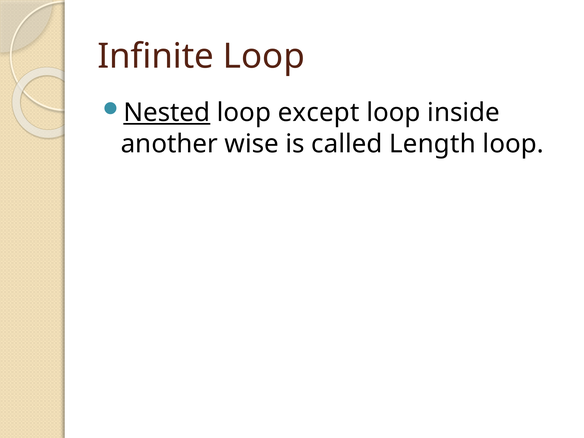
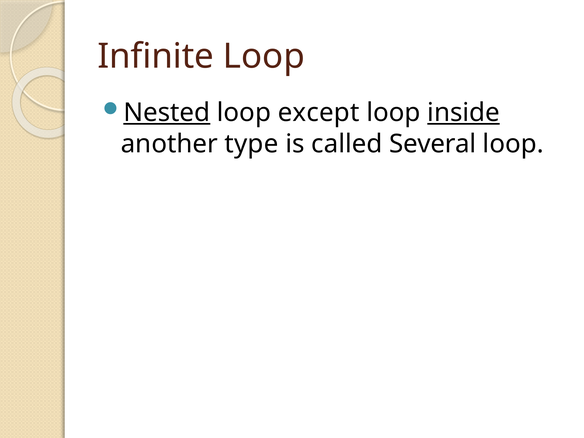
inside underline: none -> present
wise: wise -> type
Length: Length -> Several
